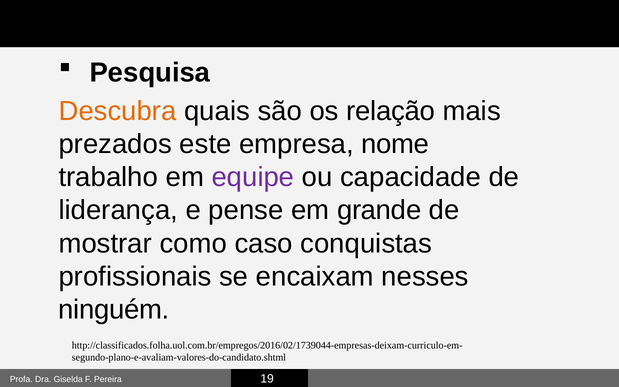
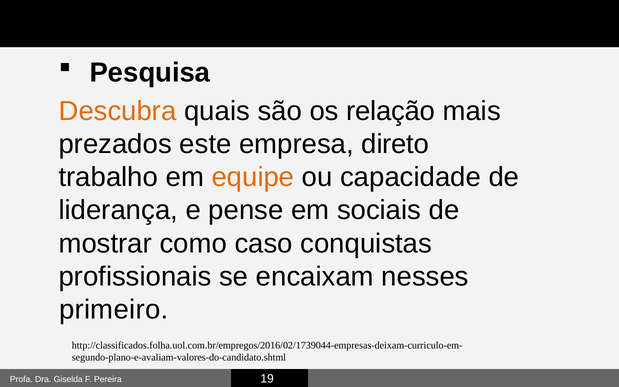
nome: nome -> direto
equipe colour: purple -> orange
grande: grande -> sociais
ninguém: ninguém -> primeiro
